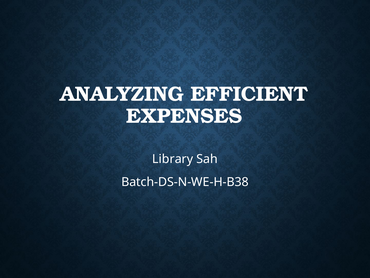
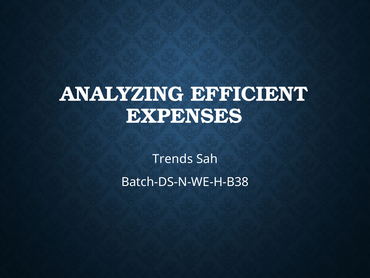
Library: Library -> Trends
